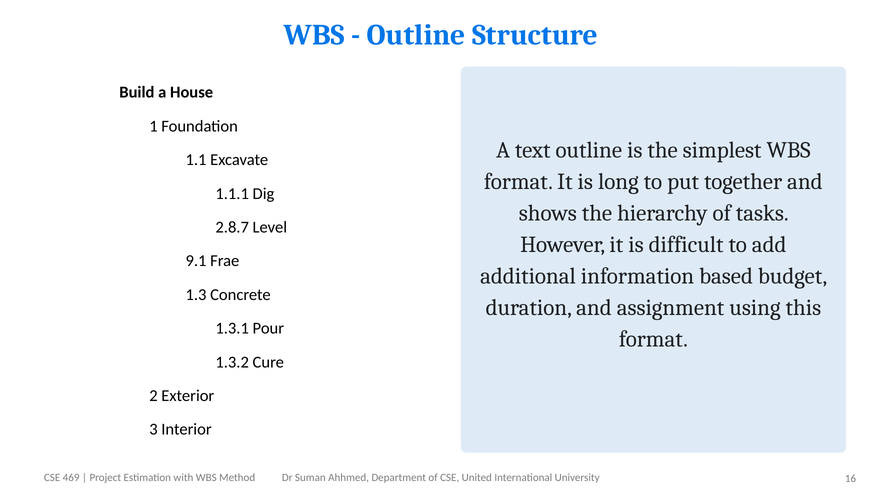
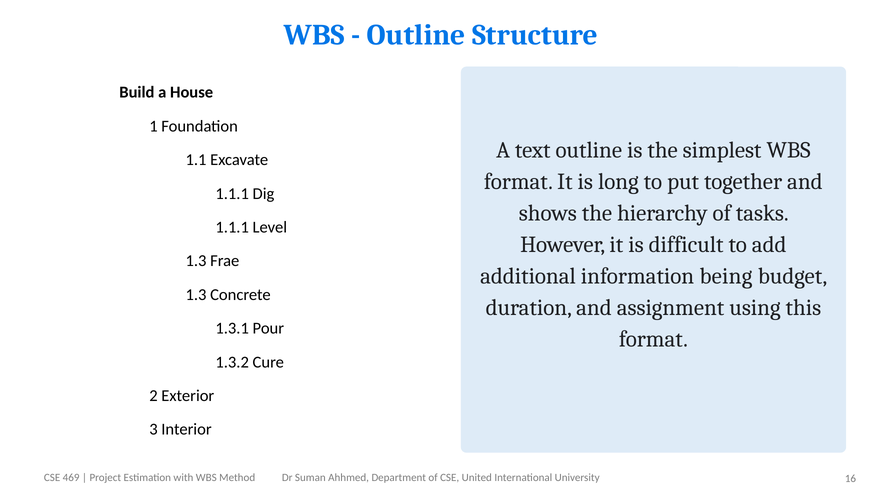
2.8.7 at (232, 227): 2.8.7 -> 1.1.1
9.1 at (196, 261): 9.1 -> 1.3
based: based -> being
